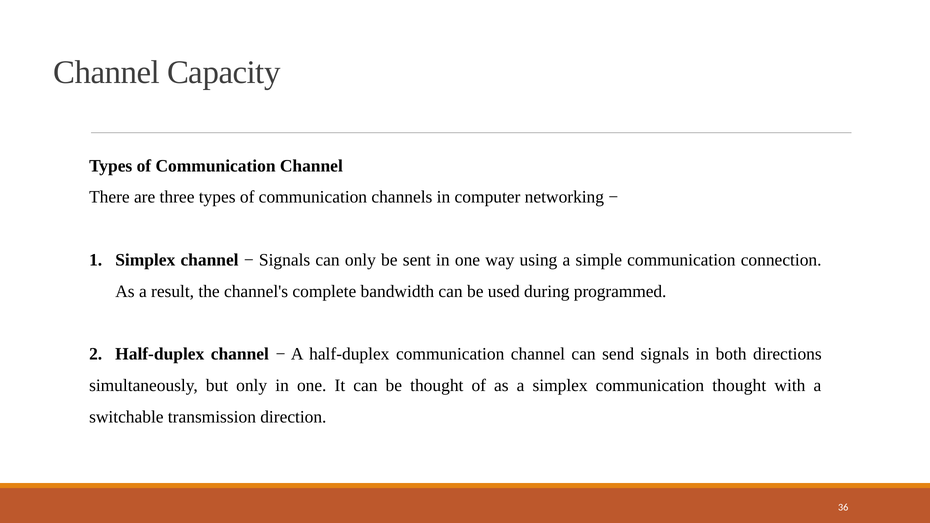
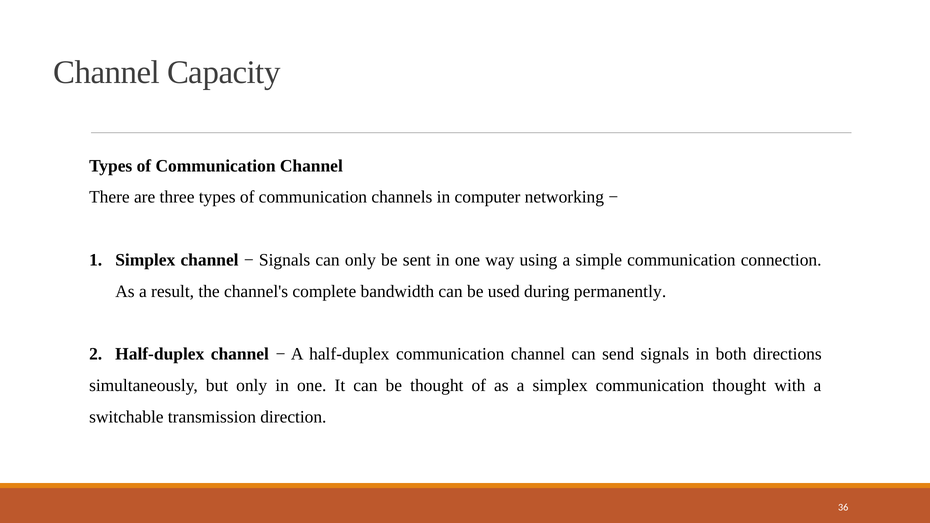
programmed: programmed -> permanently
